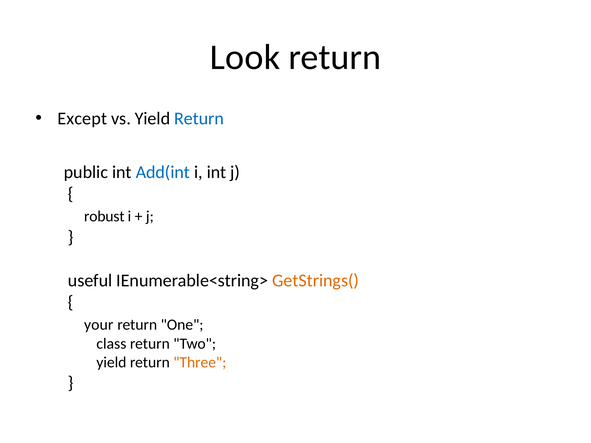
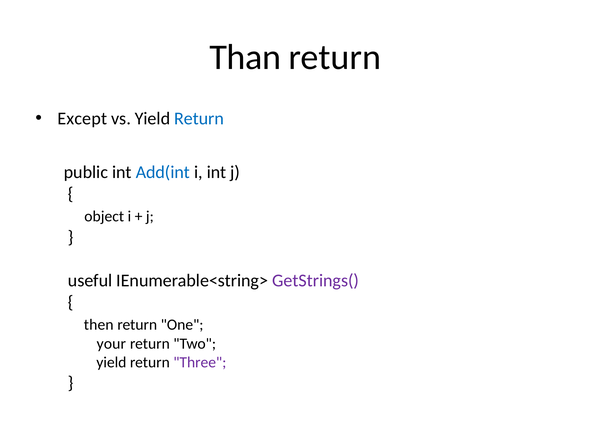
Look: Look -> Than
robust: robust -> object
GetStrings( colour: orange -> purple
your: your -> then
class: class -> your
Three colour: orange -> purple
